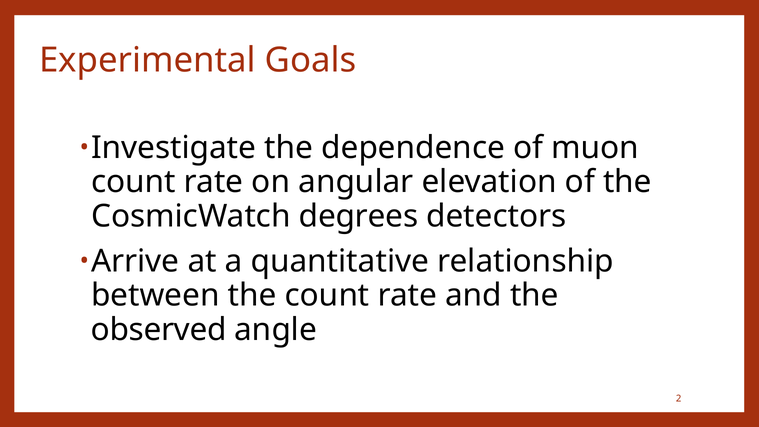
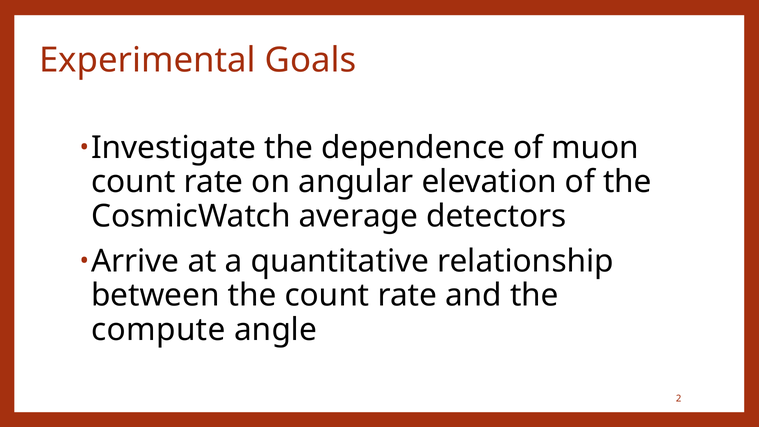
degrees: degrees -> average
observed: observed -> compute
